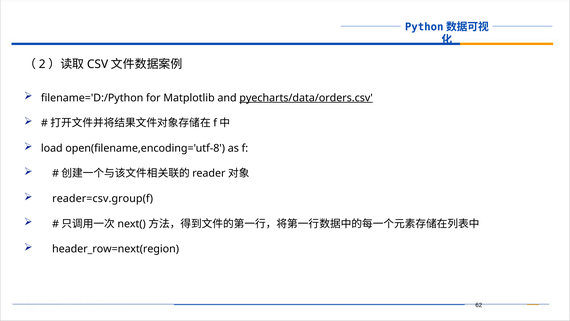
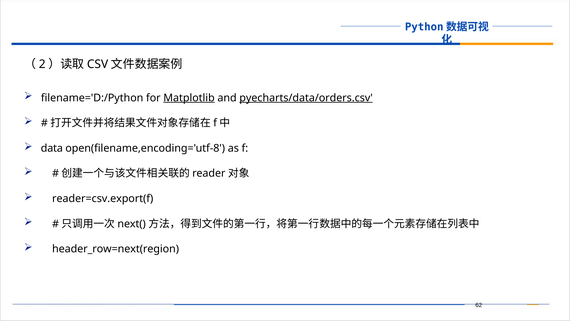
Matplotlib underline: none -> present
load: load -> data
reader=csv.group(f: reader=csv.group(f -> reader=csv.export(f
